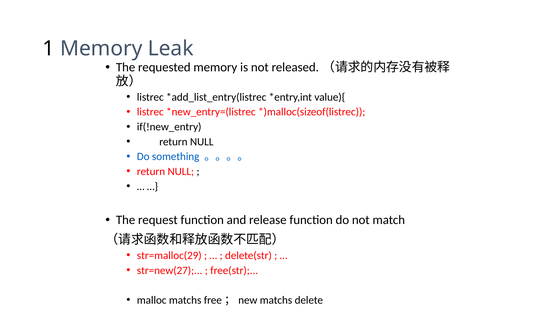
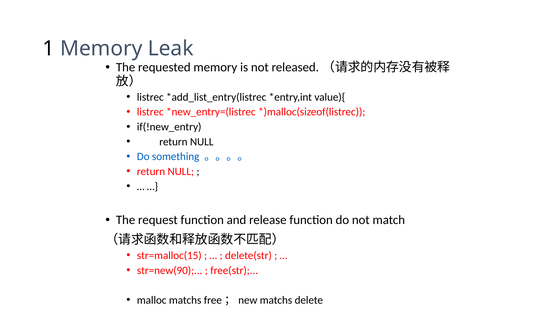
str=malloc(29: str=malloc(29 -> str=malloc(15
str=new(27: str=new(27 -> str=new(90
